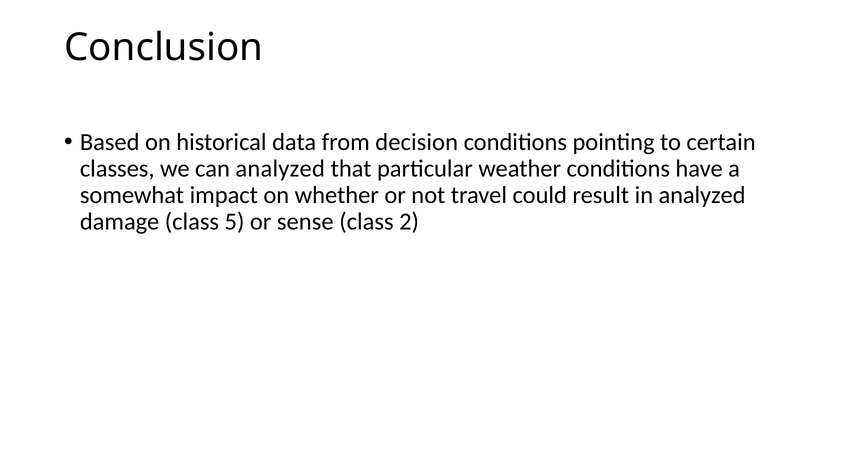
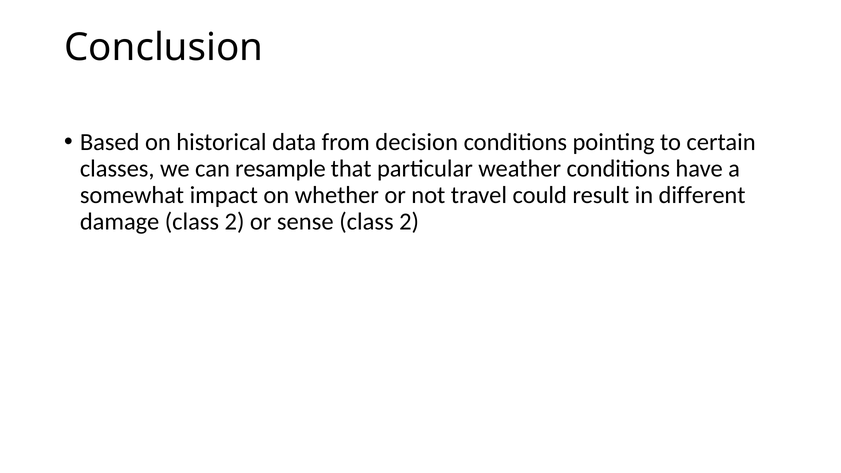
can analyzed: analyzed -> resample
in analyzed: analyzed -> different
damage class 5: 5 -> 2
